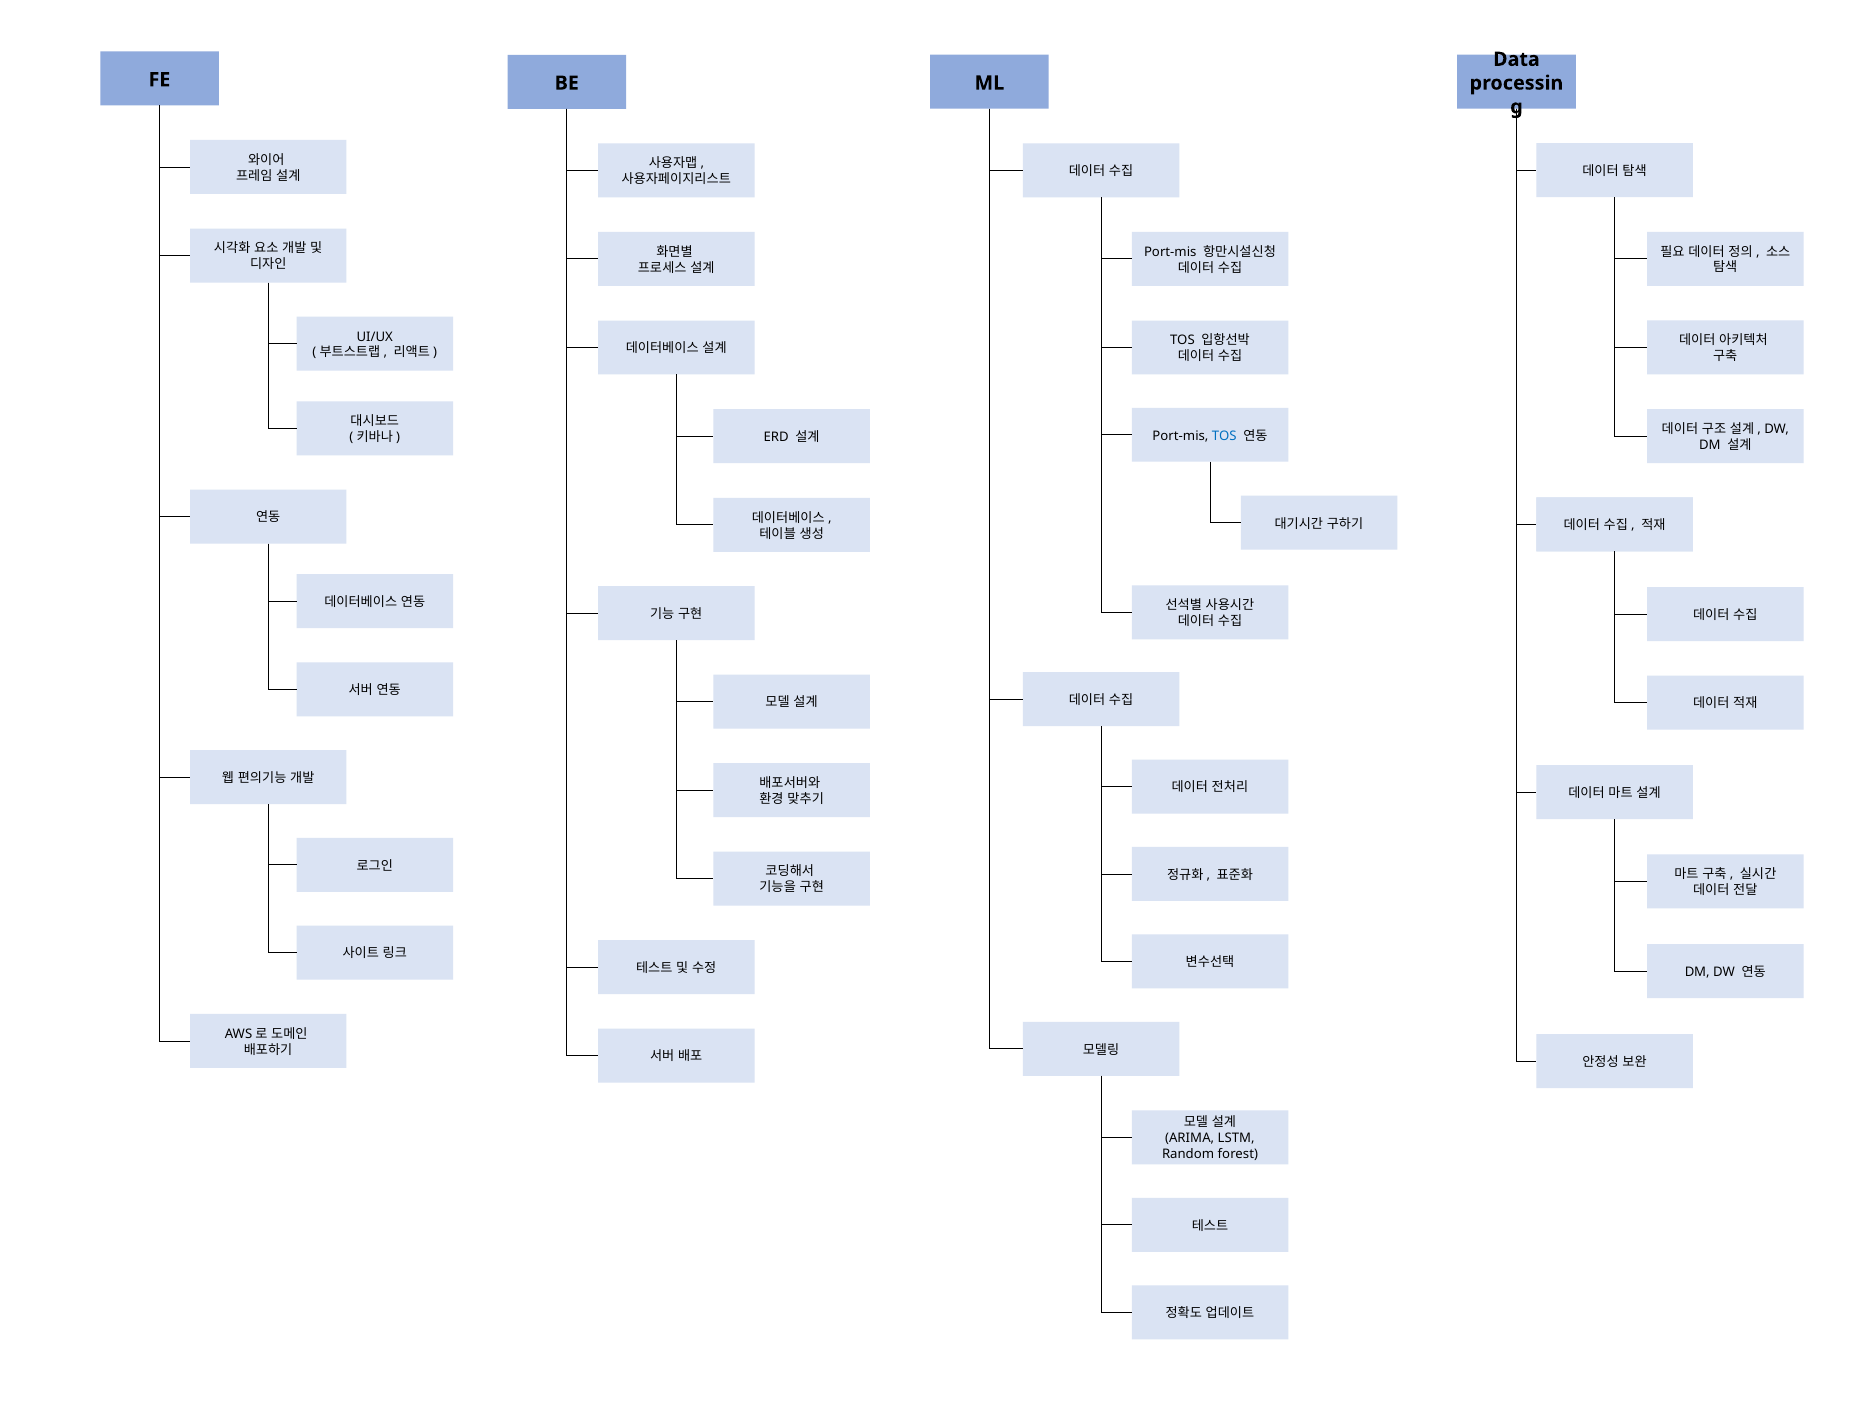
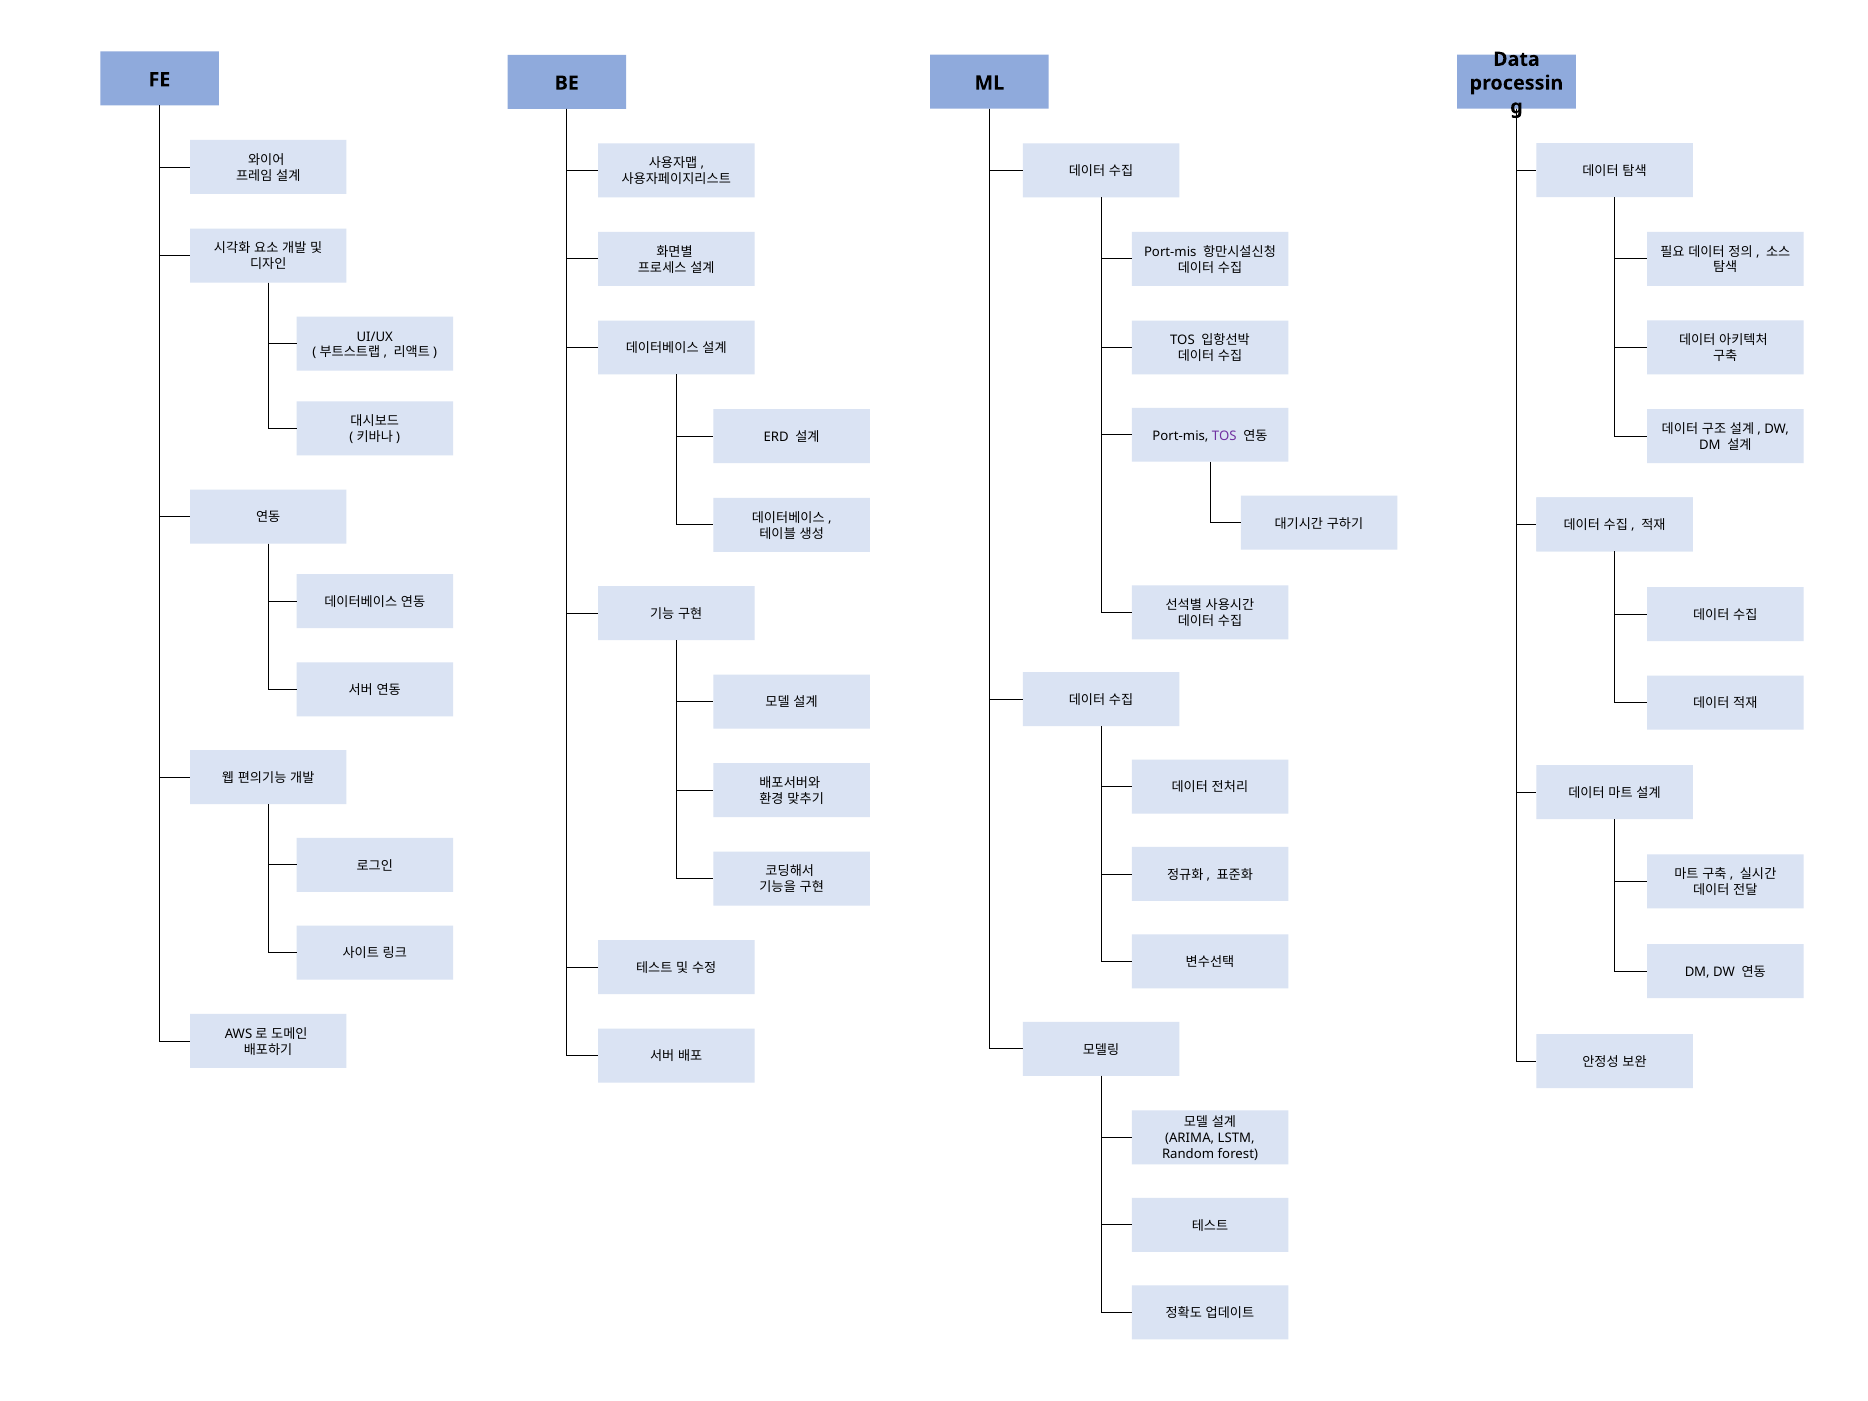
TOS at (1224, 436) colour: blue -> purple
